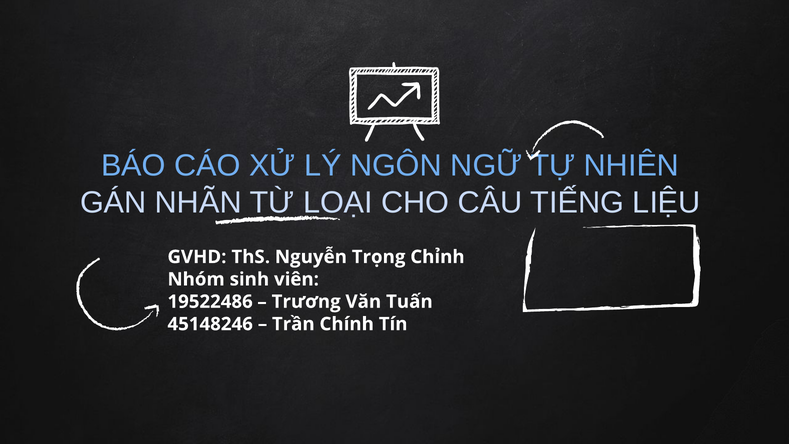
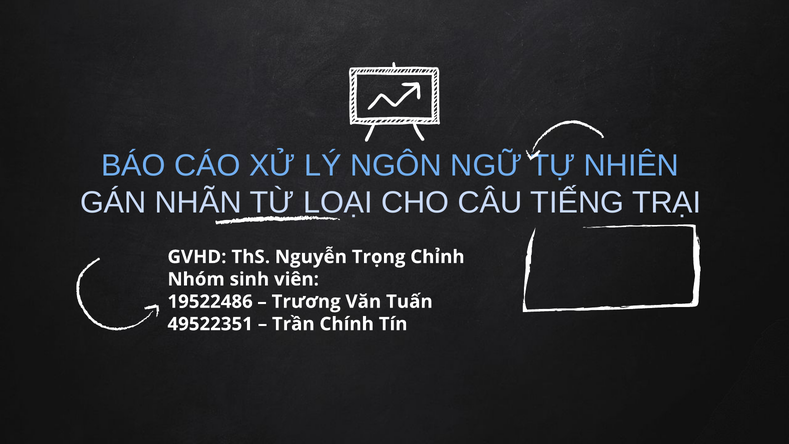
LIỆU: LIỆU -> TRẠI
45148246: 45148246 -> 49522351
